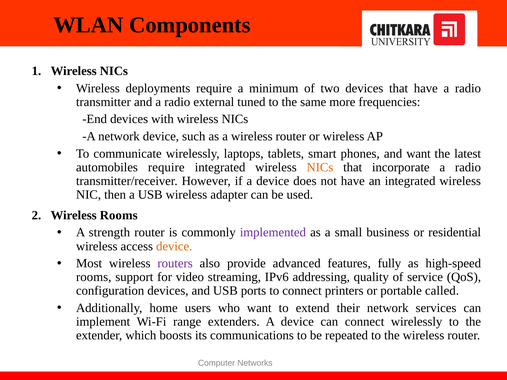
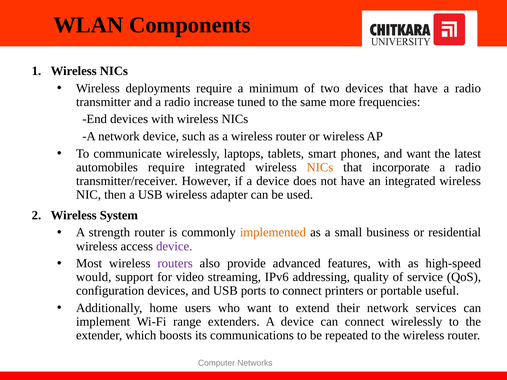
external: external -> increase
Wireless Rooms: Rooms -> System
implemented colour: purple -> orange
device at (174, 246) colour: orange -> purple
features fully: fully -> with
rooms at (94, 277): rooms -> would
called: called -> useful
